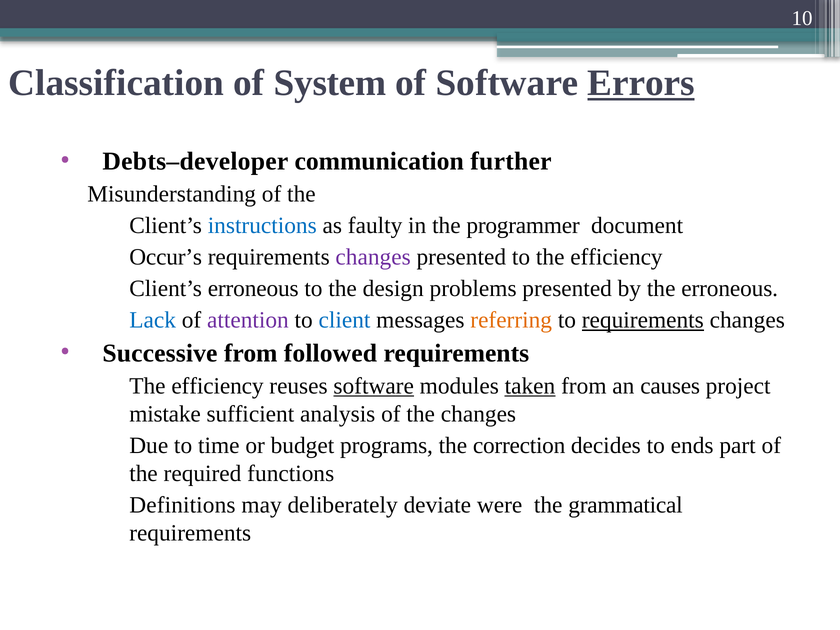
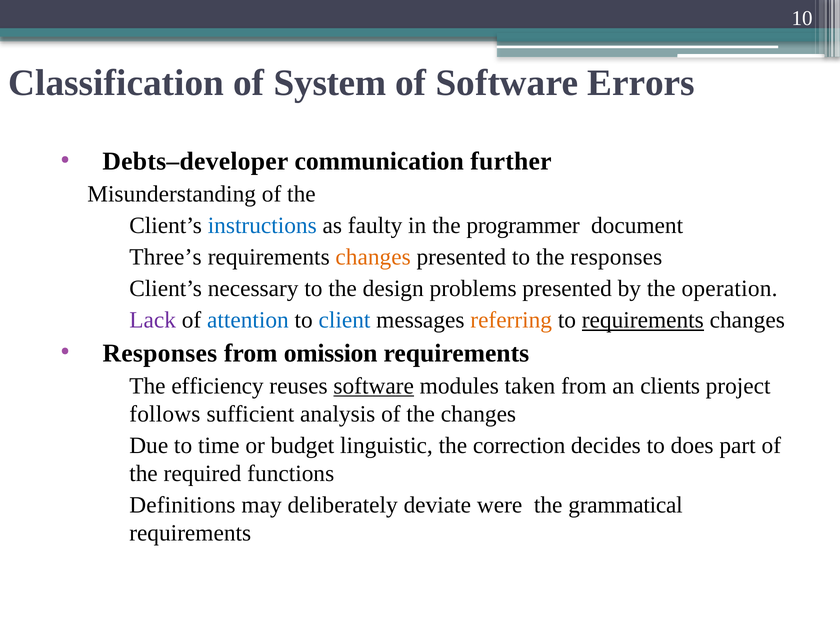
Errors underline: present -> none
Occur’s: Occur’s -> Three’s
changes at (373, 257) colour: purple -> orange
to the efficiency: efficiency -> responses
Client’s erroneous: erroneous -> necessary
the erroneous: erroneous -> operation
Lack colour: blue -> purple
attention colour: purple -> blue
Successive at (160, 353): Successive -> Responses
followed: followed -> omission
taken underline: present -> none
causes: causes -> clients
mistake: mistake -> follows
programs: programs -> linguistic
ends: ends -> does
